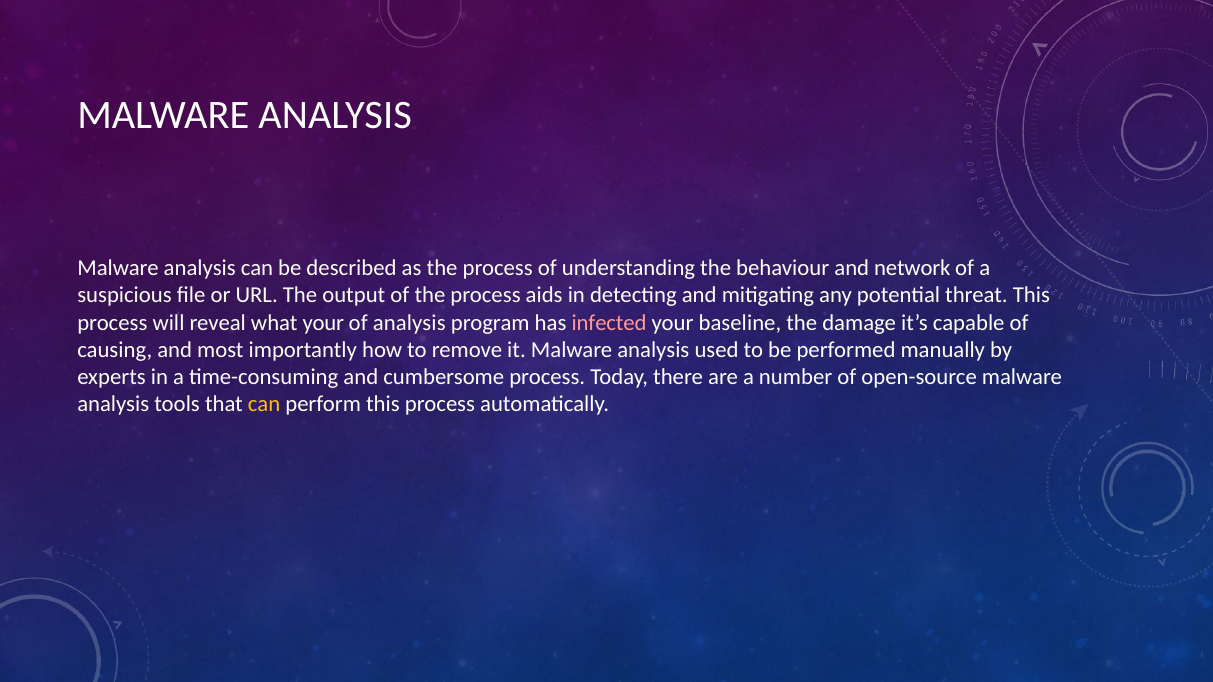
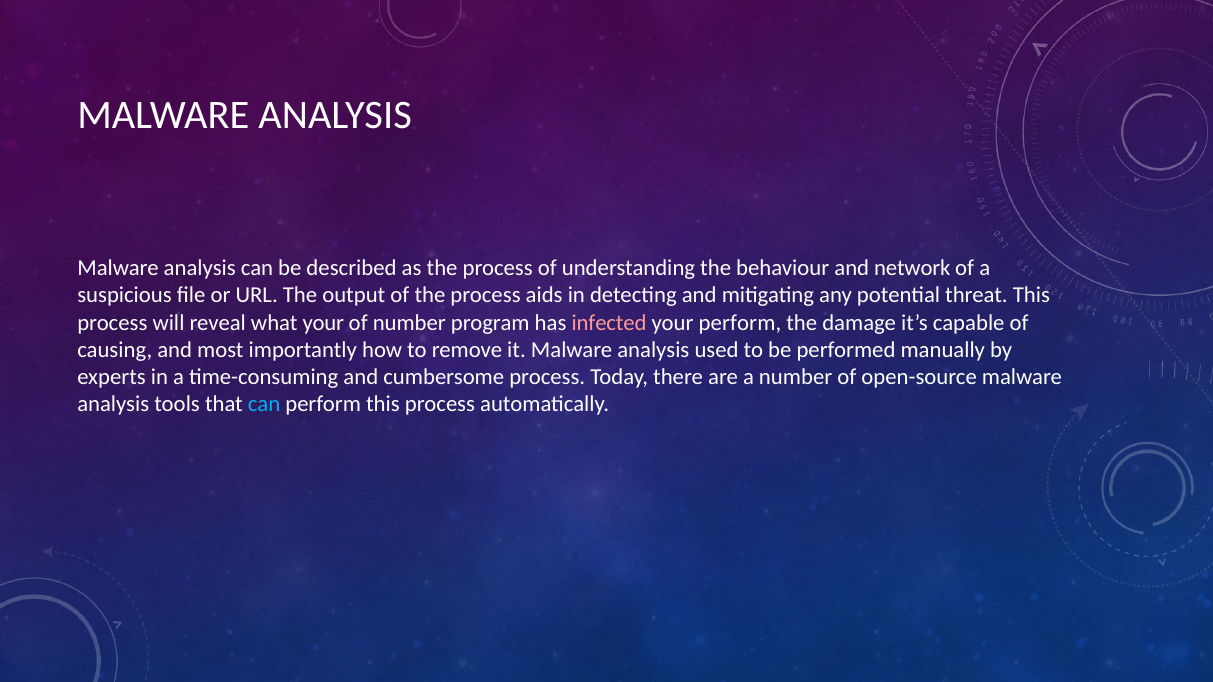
of analysis: analysis -> number
your baseline: baseline -> perform
can at (264, 405) colour: yellow -> light blue
